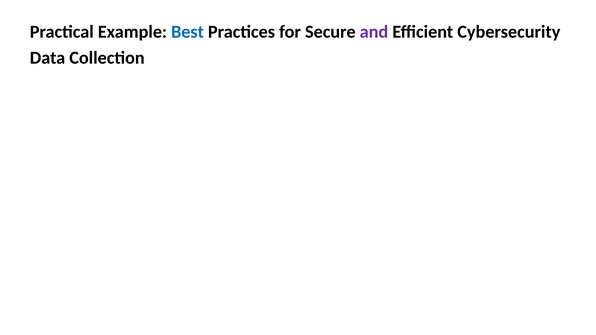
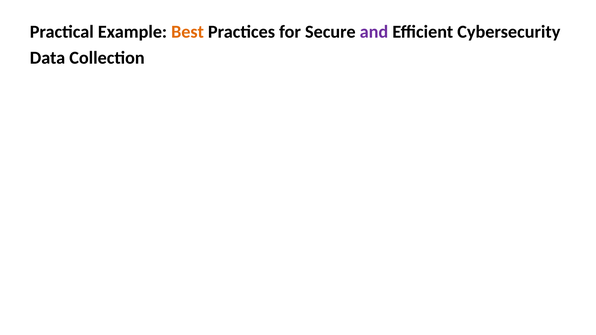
Best colour: blue -> orange
